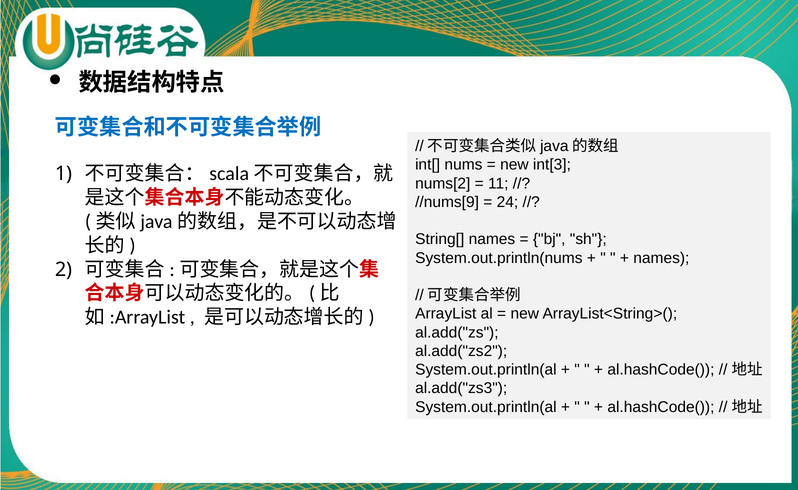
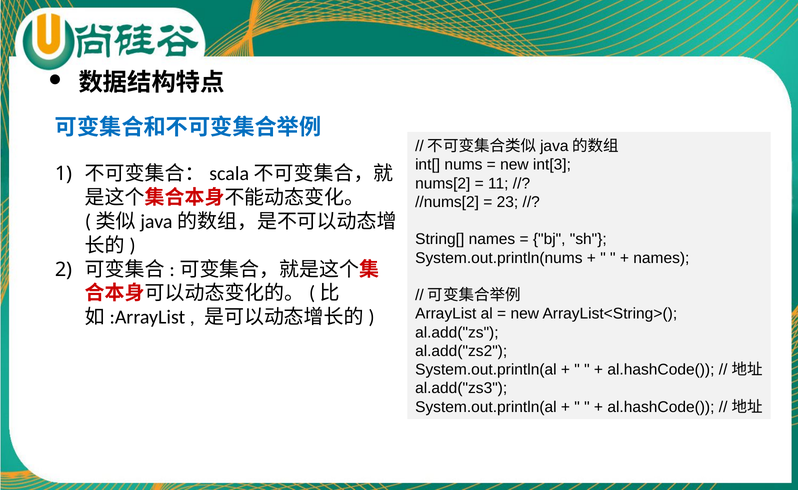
//nums[9: //nums[9 -> //nums[2
24: 24 -> 23
